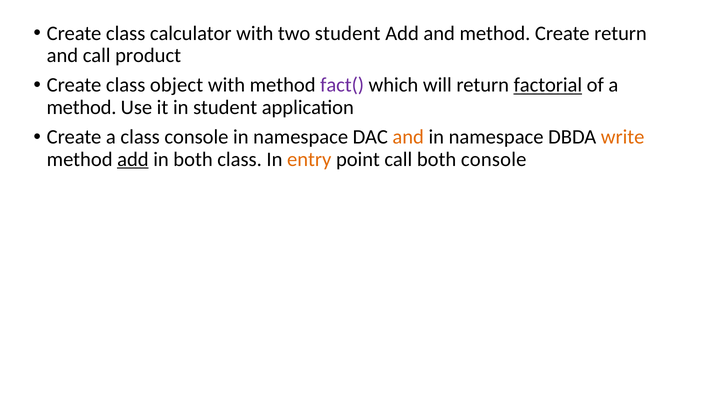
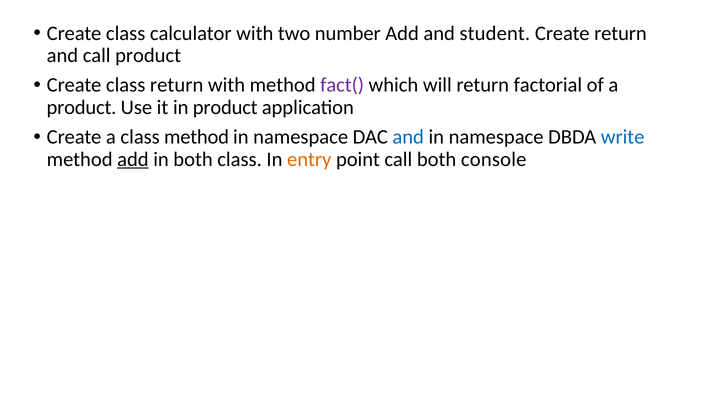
two student: student -> number
and method: method -> student
class object: object -> return
factorial underline: present -> none
method at (82, 107): method -> product
in student: student -> product
class console: console -> method
and at (408, 137) colour: orange -> blue
write colour: orange -> blue
